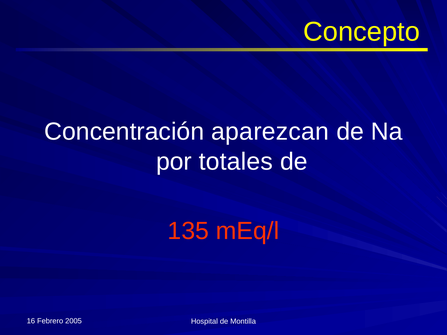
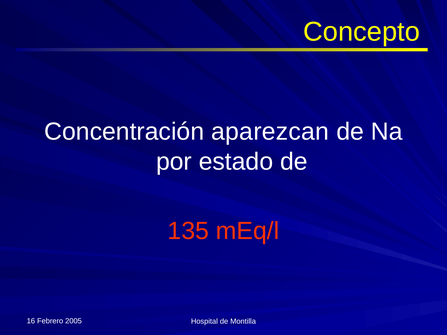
totales: totales -> estado
